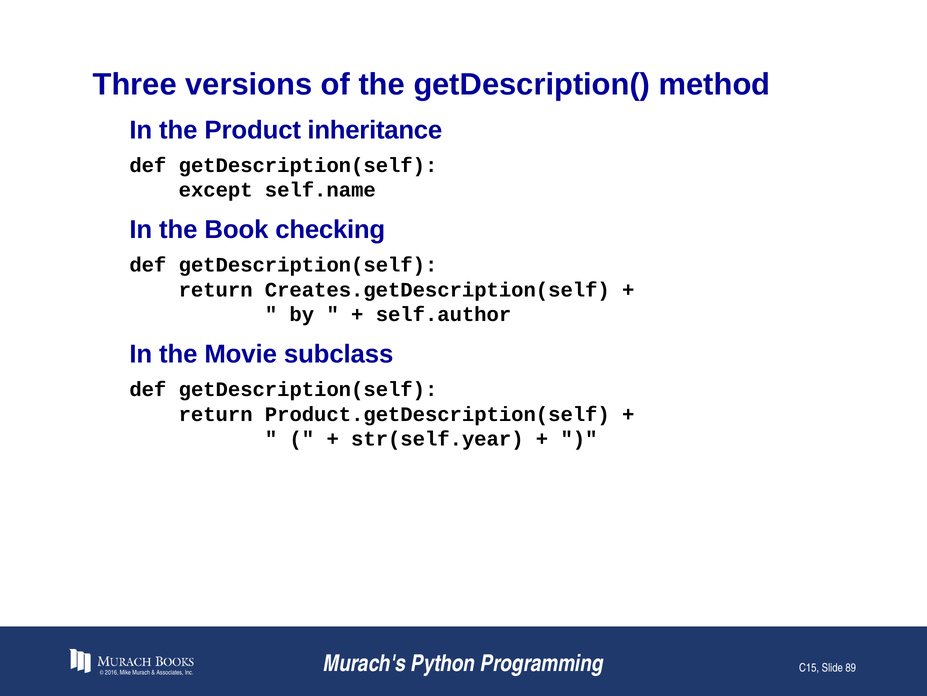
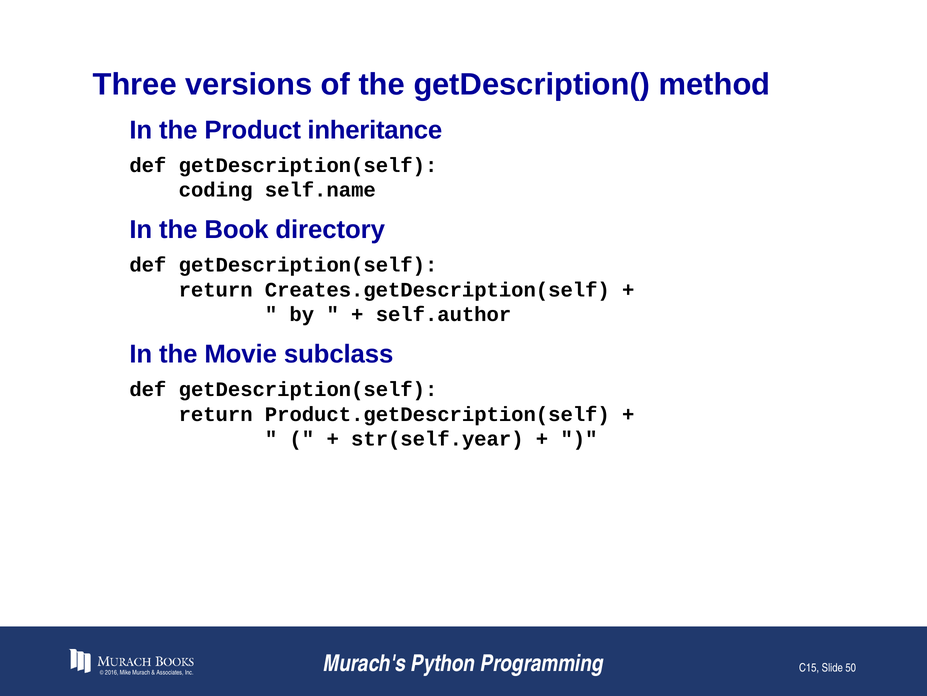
except: except -> coding
checking: checking -> directory
89: 89 -> 50
